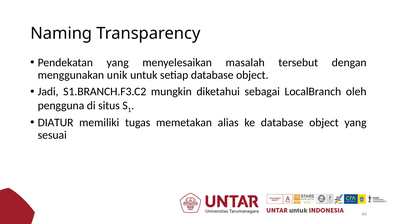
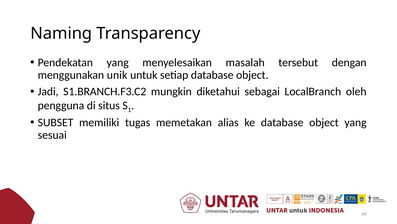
DIATUR: DIATUR -> SUBSET
